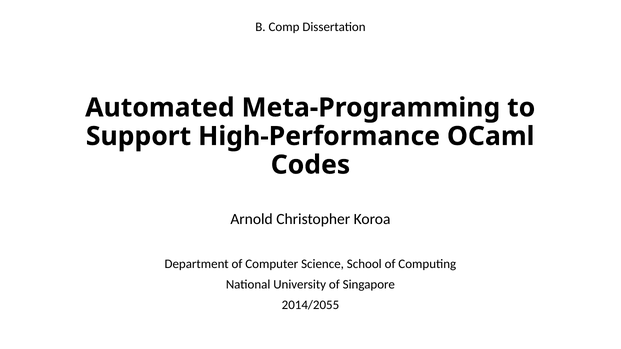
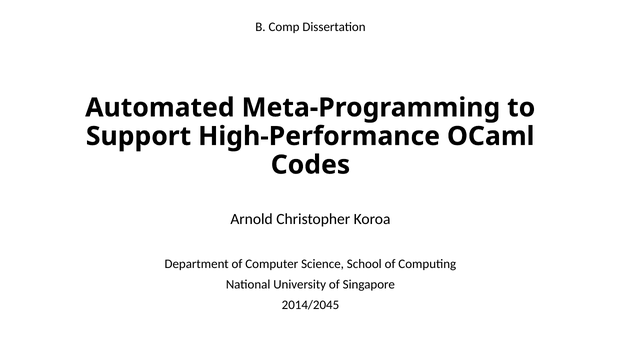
2014/2055: 2014/2055 -> 2014/2045
